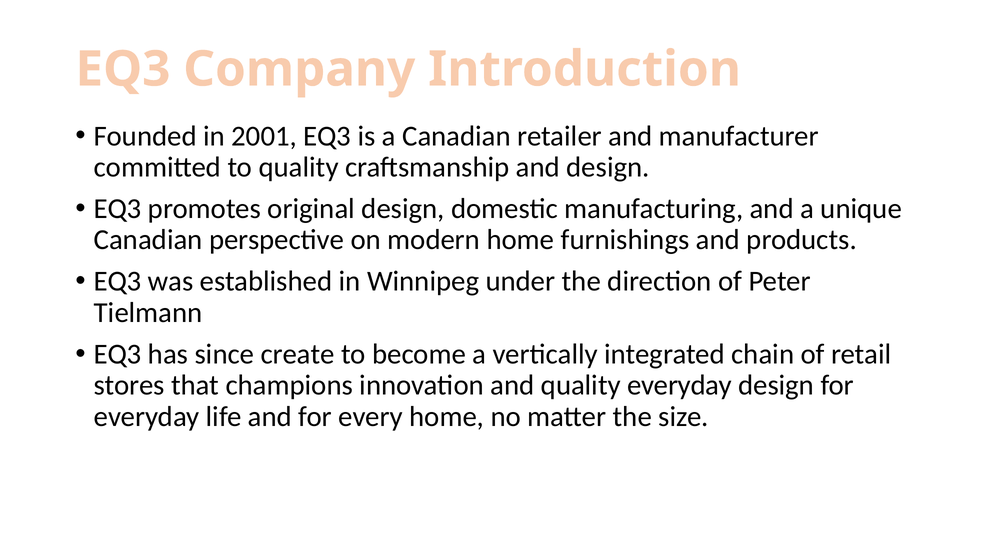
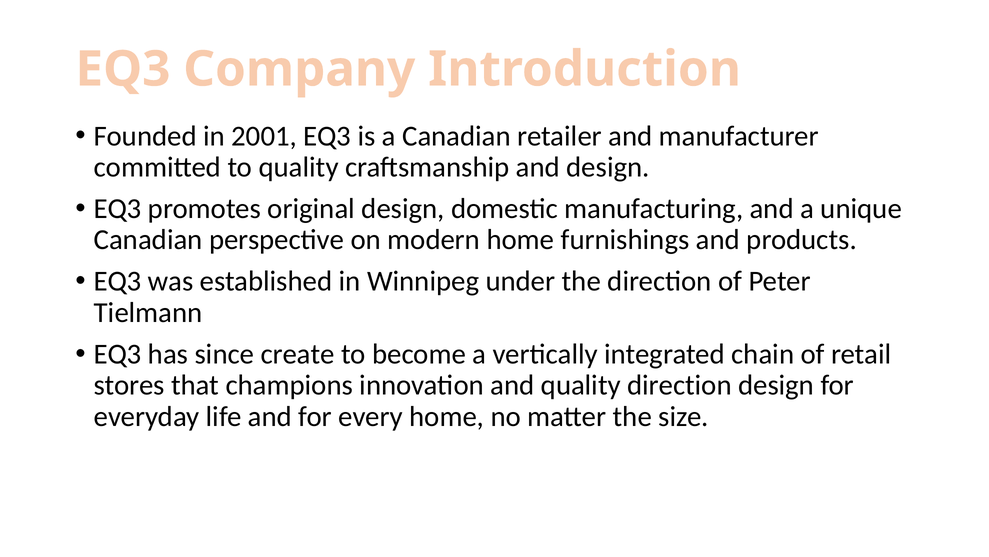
quality everyday: everyday -> direction
